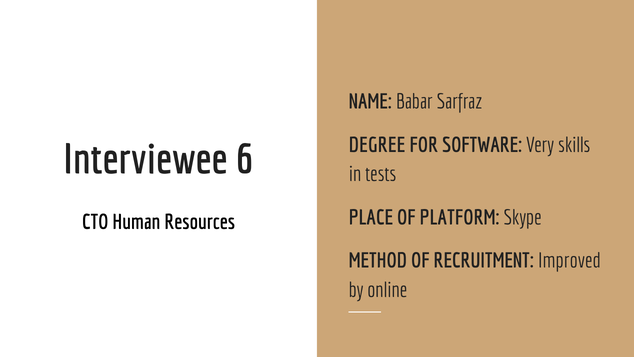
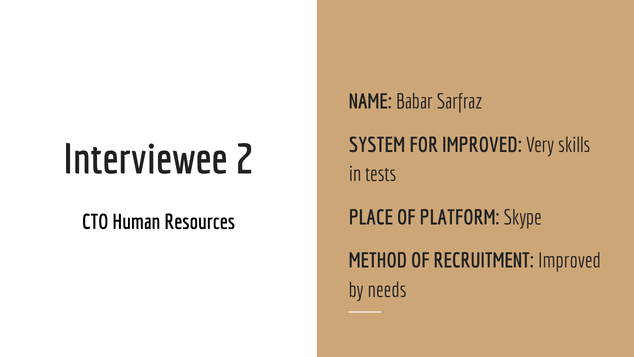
DEGREE: DEGREE -> SYSTEM
FOR SOFTWARE: SOFTWARE -> IMPROVED
6: 6 -> 2
online: online -> needs
